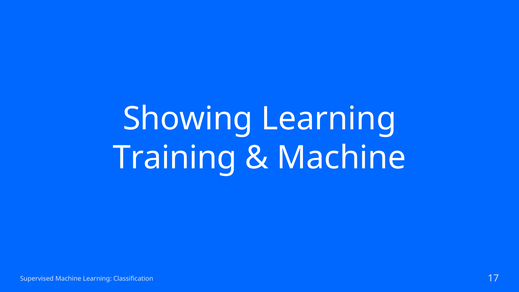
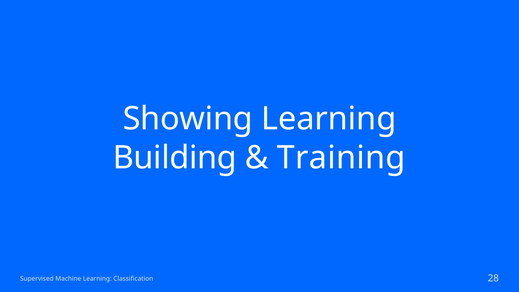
Training: Training -> Building
Machine at (341, 158): Machine -> Training
17: 17 -> 28
